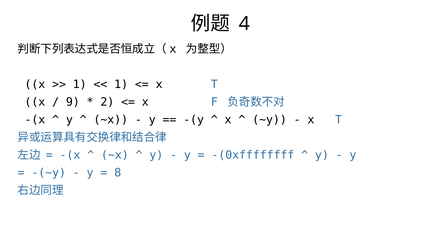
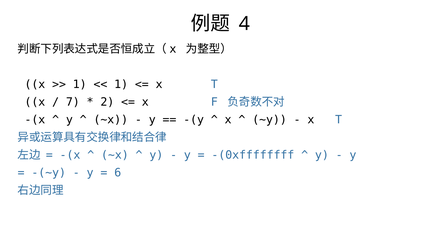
9: 9 -> 7
8: 8 -> 6
